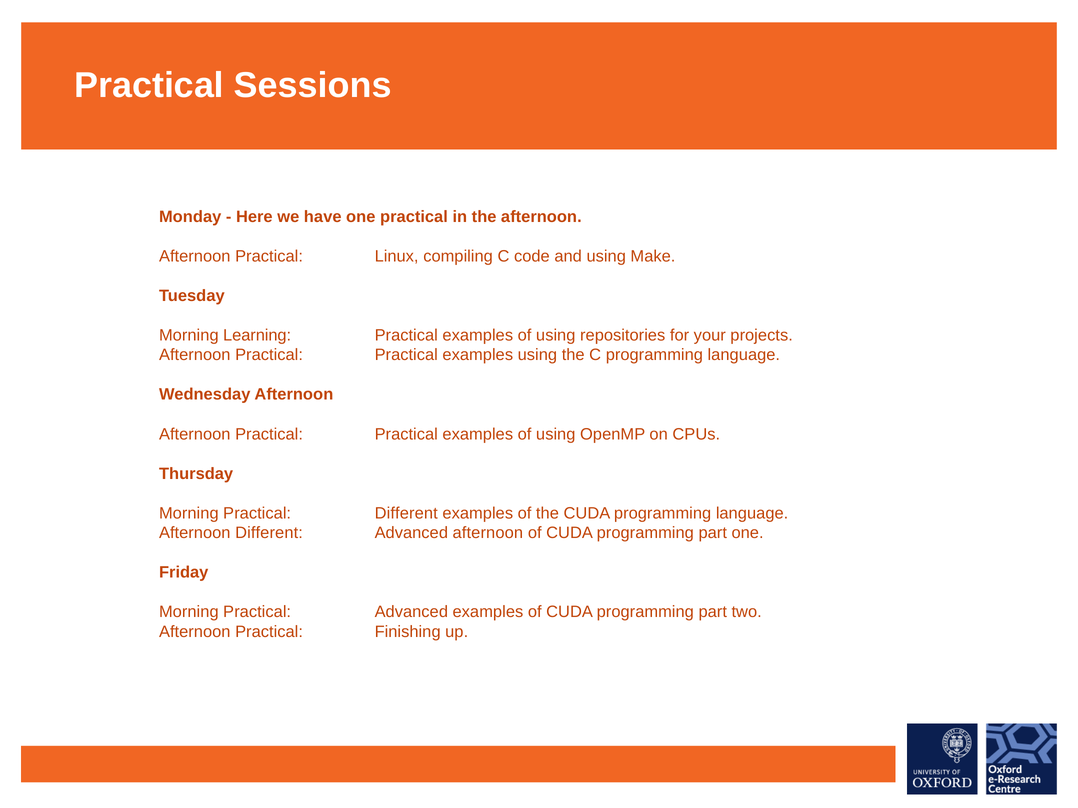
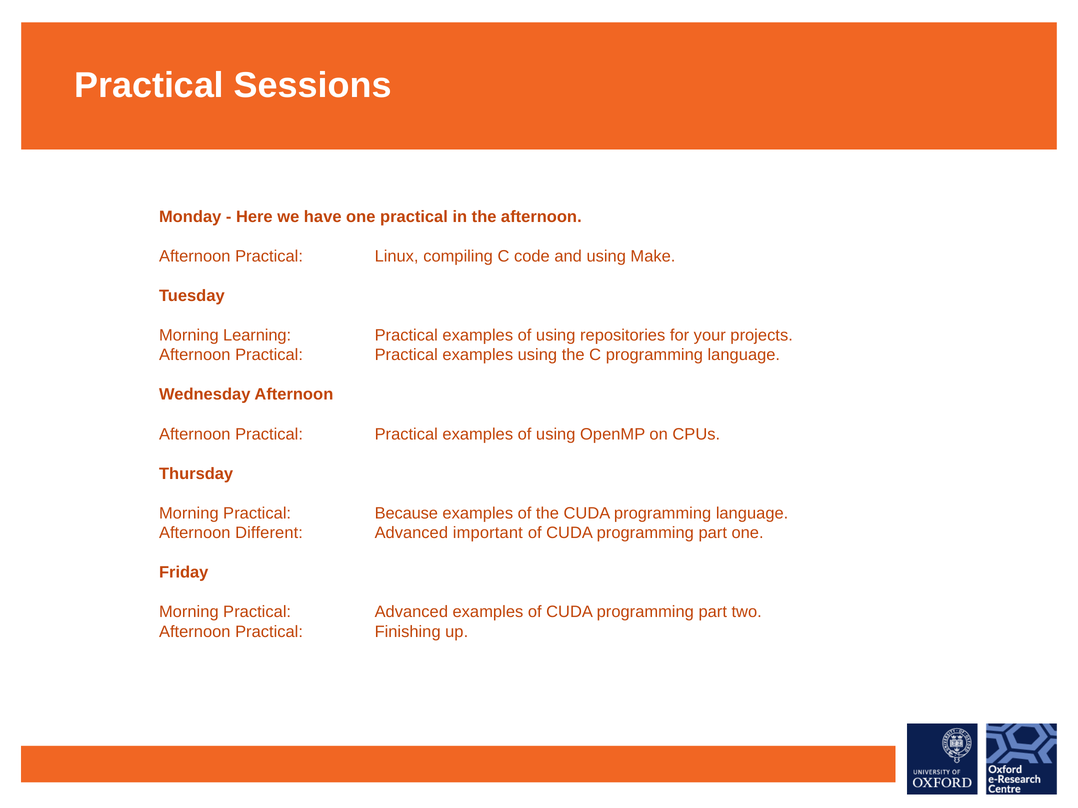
Practical Different: Different -> Because
Advanced afternoon: afternoon -> important
